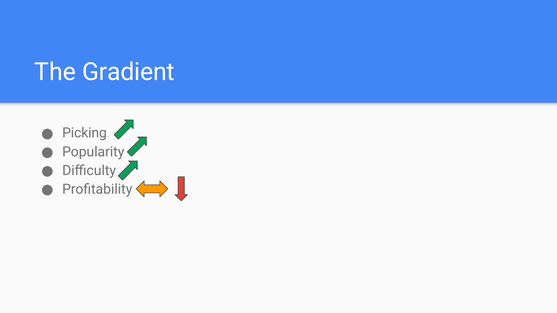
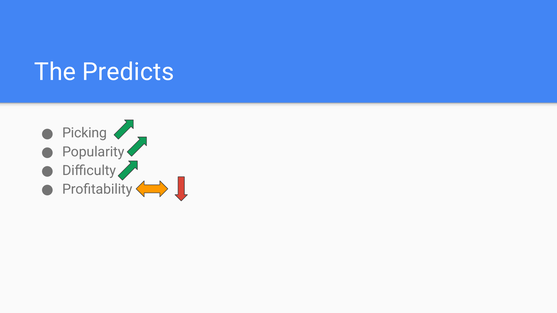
Gradient: Gradient -> Predicts
